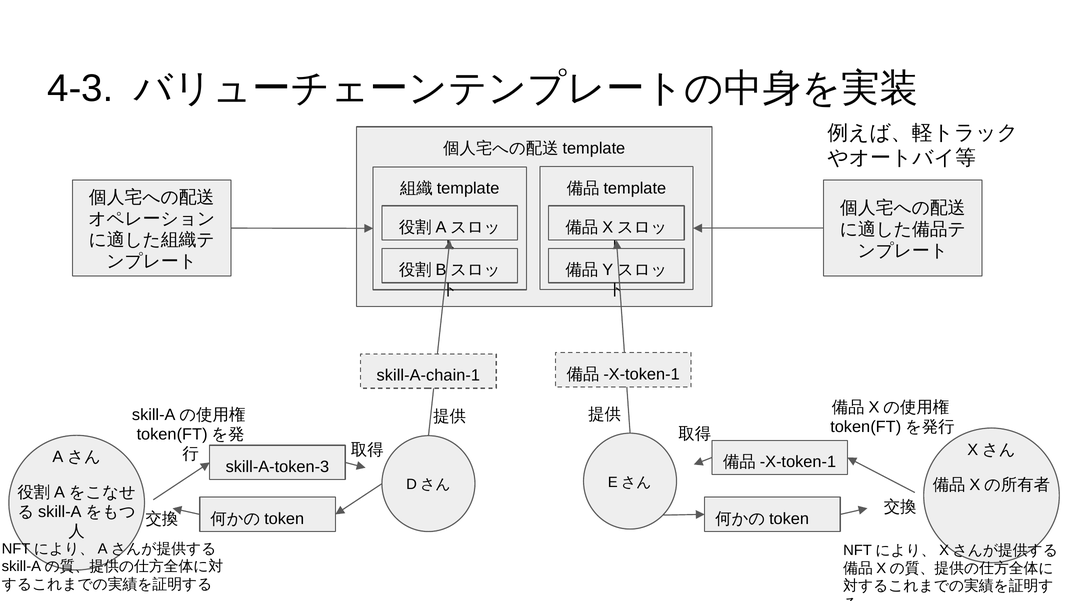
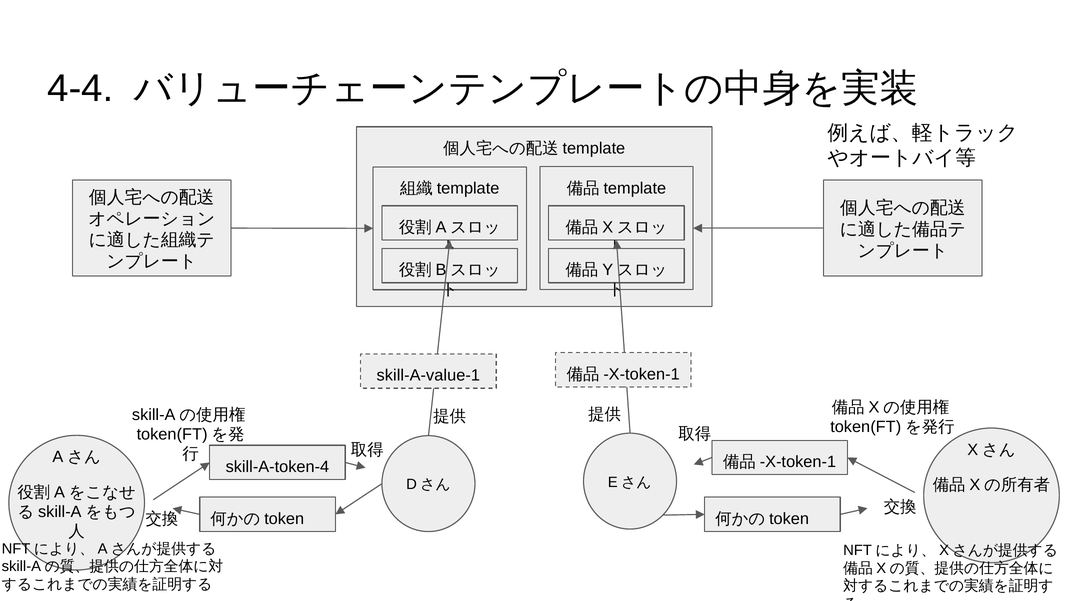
4-3: 4-3 -> 4-4
skill-A-chain-1: skill-A-chain-1 -> skill-A-value-1
skill-A-token-3: skill-A-token-3 -> skill-A-token-4
